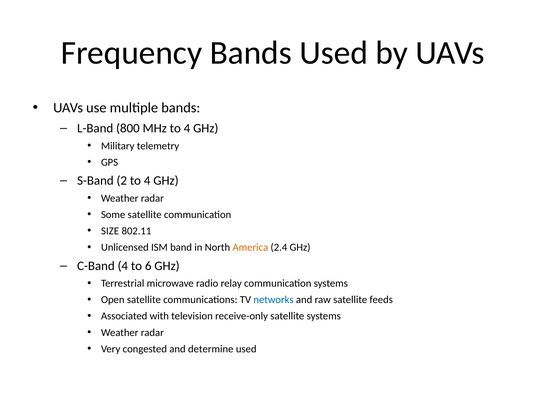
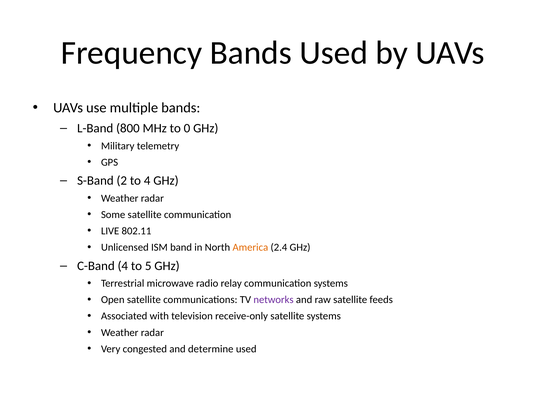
MHz to 4: 4 -> 0
SIZE: SIZE -> LIVE
6: 6 -> 5
networks colour: blue -> purple
